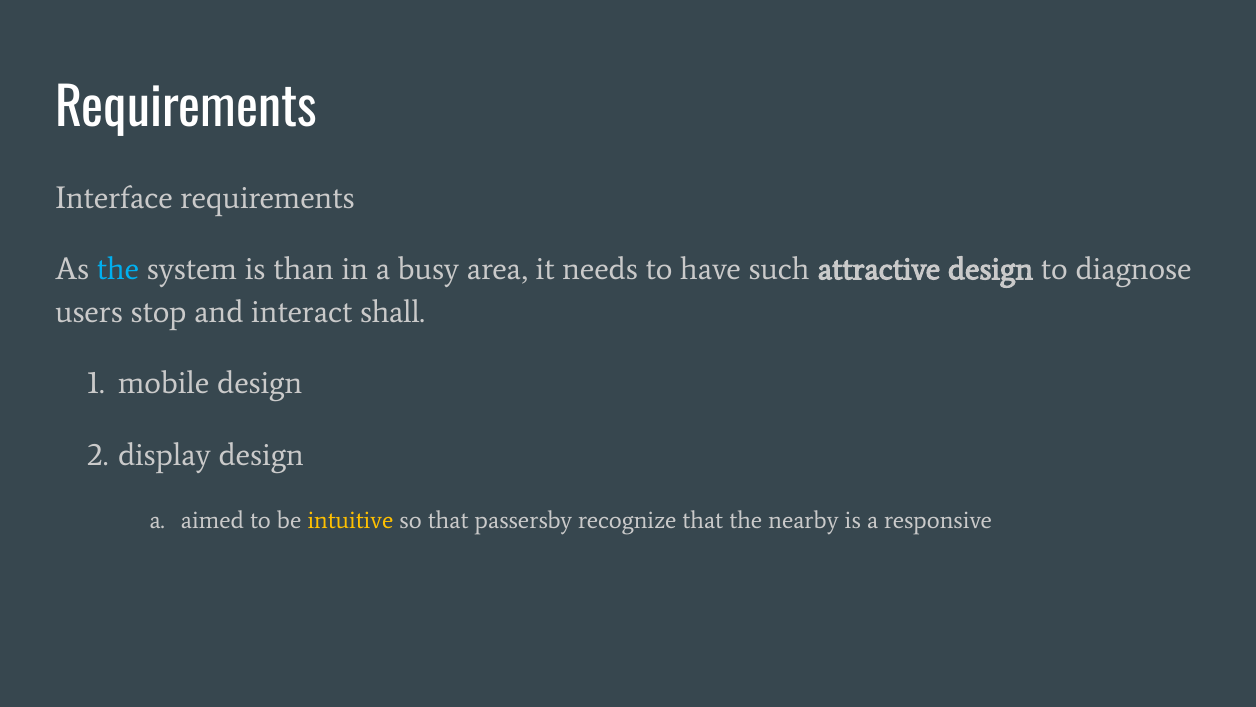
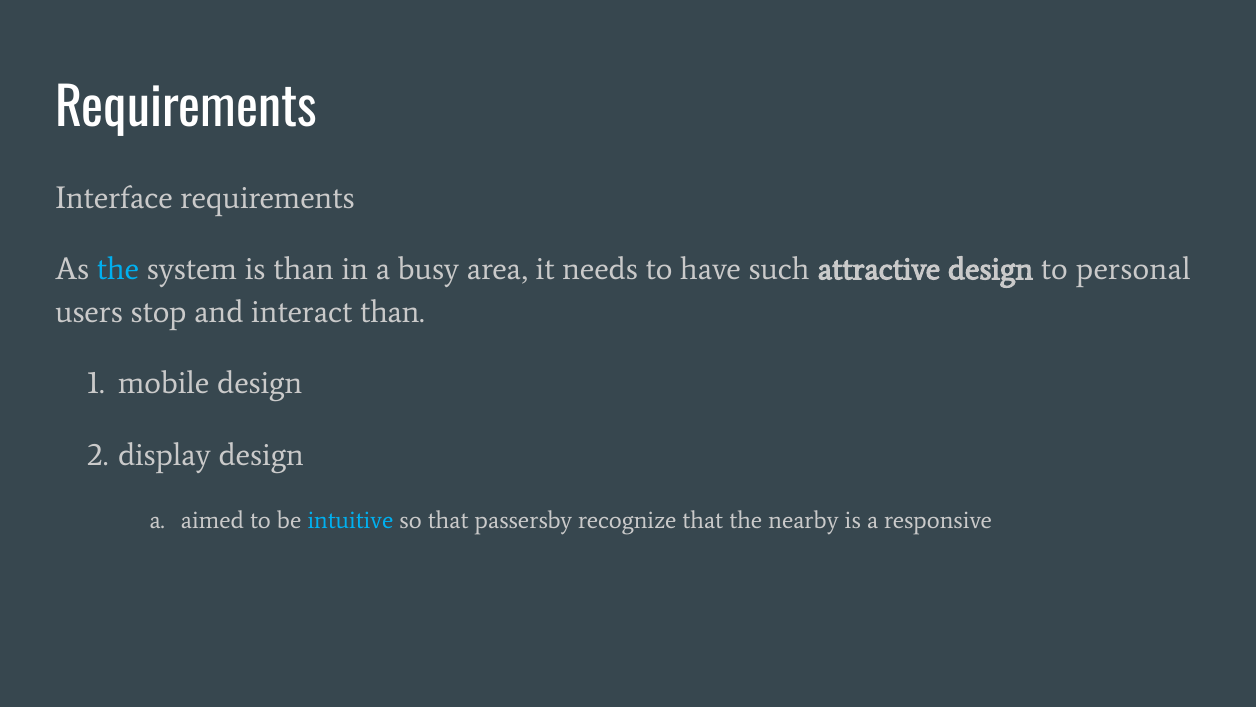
diagnose: diagnose -> personal
interact shall: shall -> than
intuitive colour: yellow -> light blue
